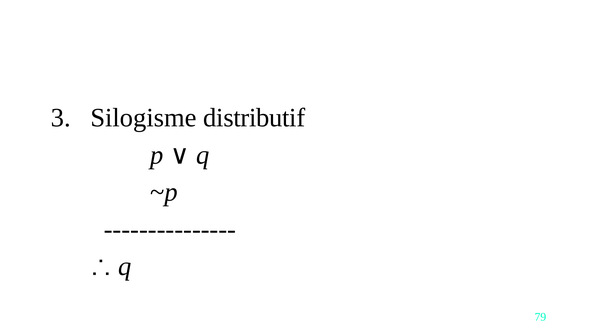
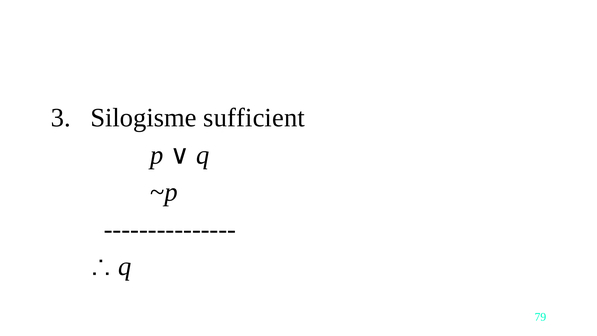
distributif: distributif -> sufficient
